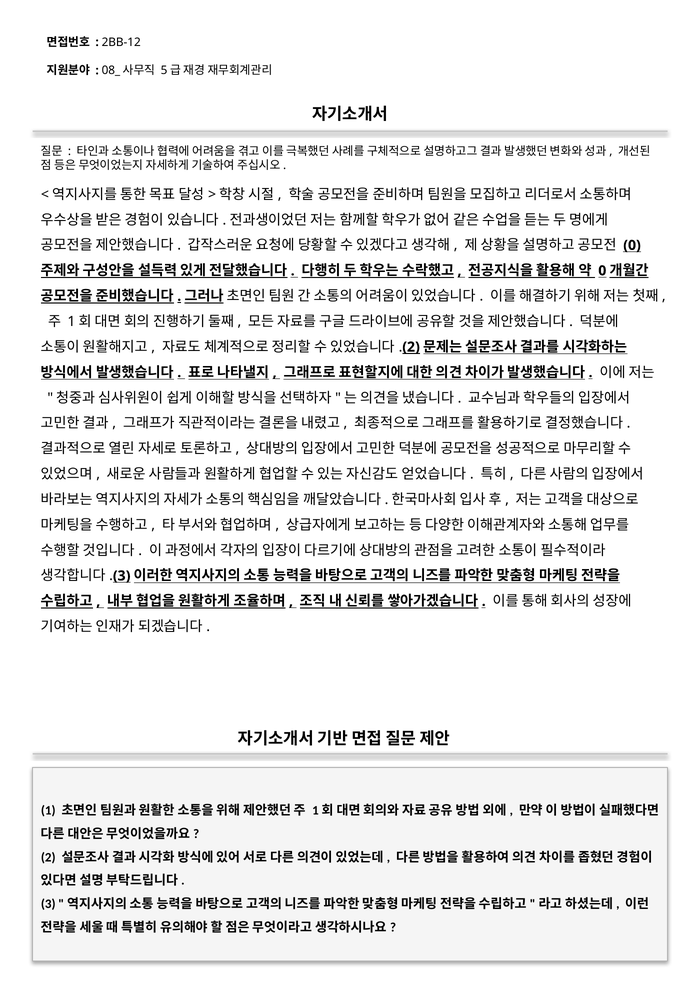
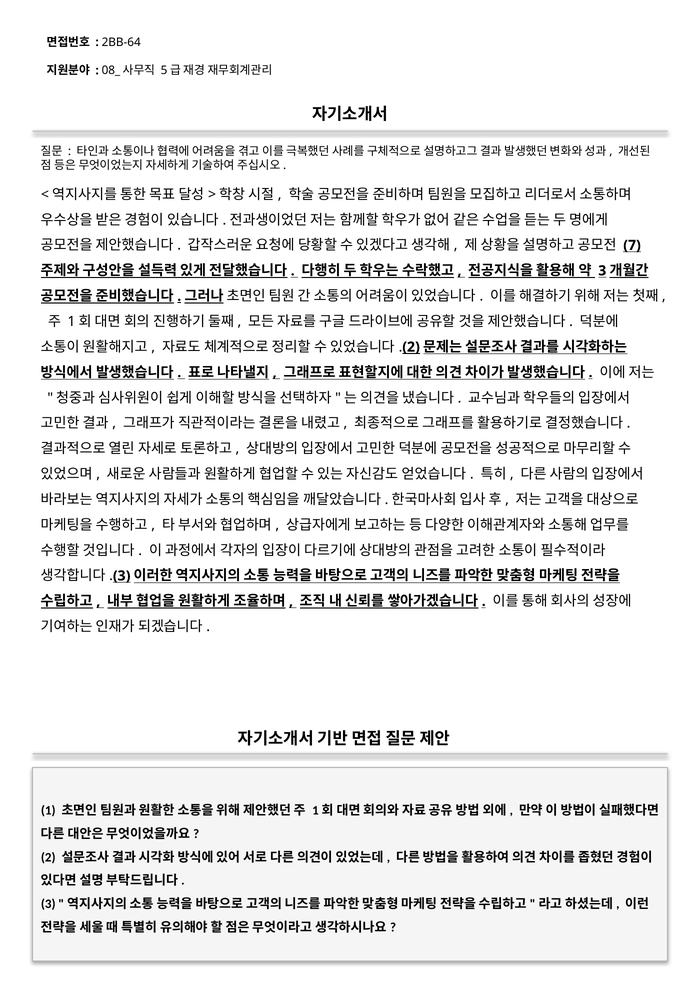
2BB-12: 2BB-12 -> 2BB-64
0 at (632, 245): 0 -> 7
0 at (602, 270): 0 -> 3
